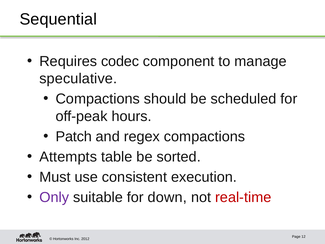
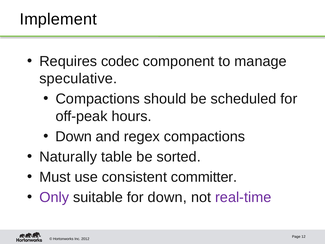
Sequential: Sequential -> Implement
Patch at (74, 136): Patch -> Down
Attempts: Attempts -> Naturally
execution: execution -> committer
real-time colour: red -> purple
